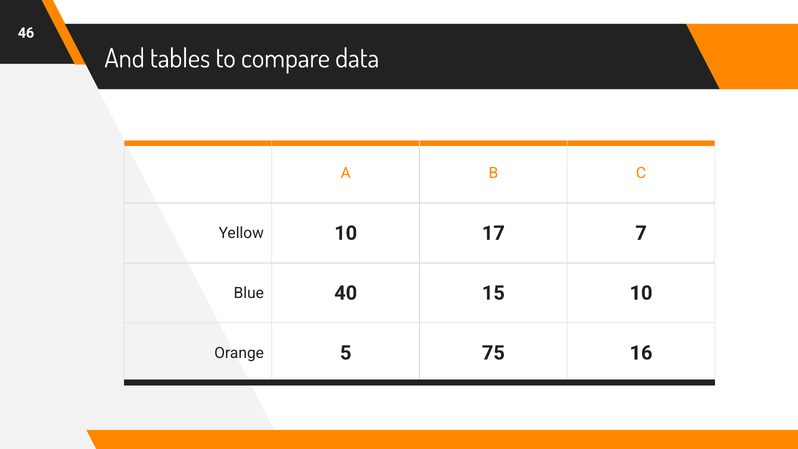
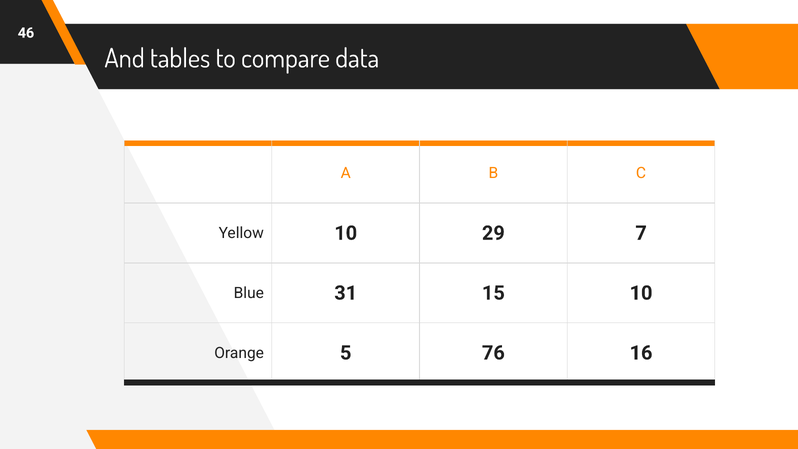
17: 17 -> 29
40: 40 -> 31
75: 75 -> 76
